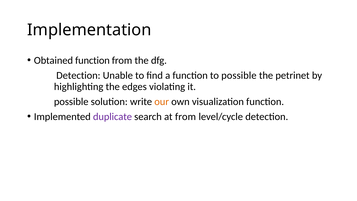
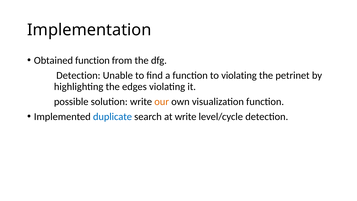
to possible: possible -> violating
duplicate colour: purple -> blue
at from: from -> write
